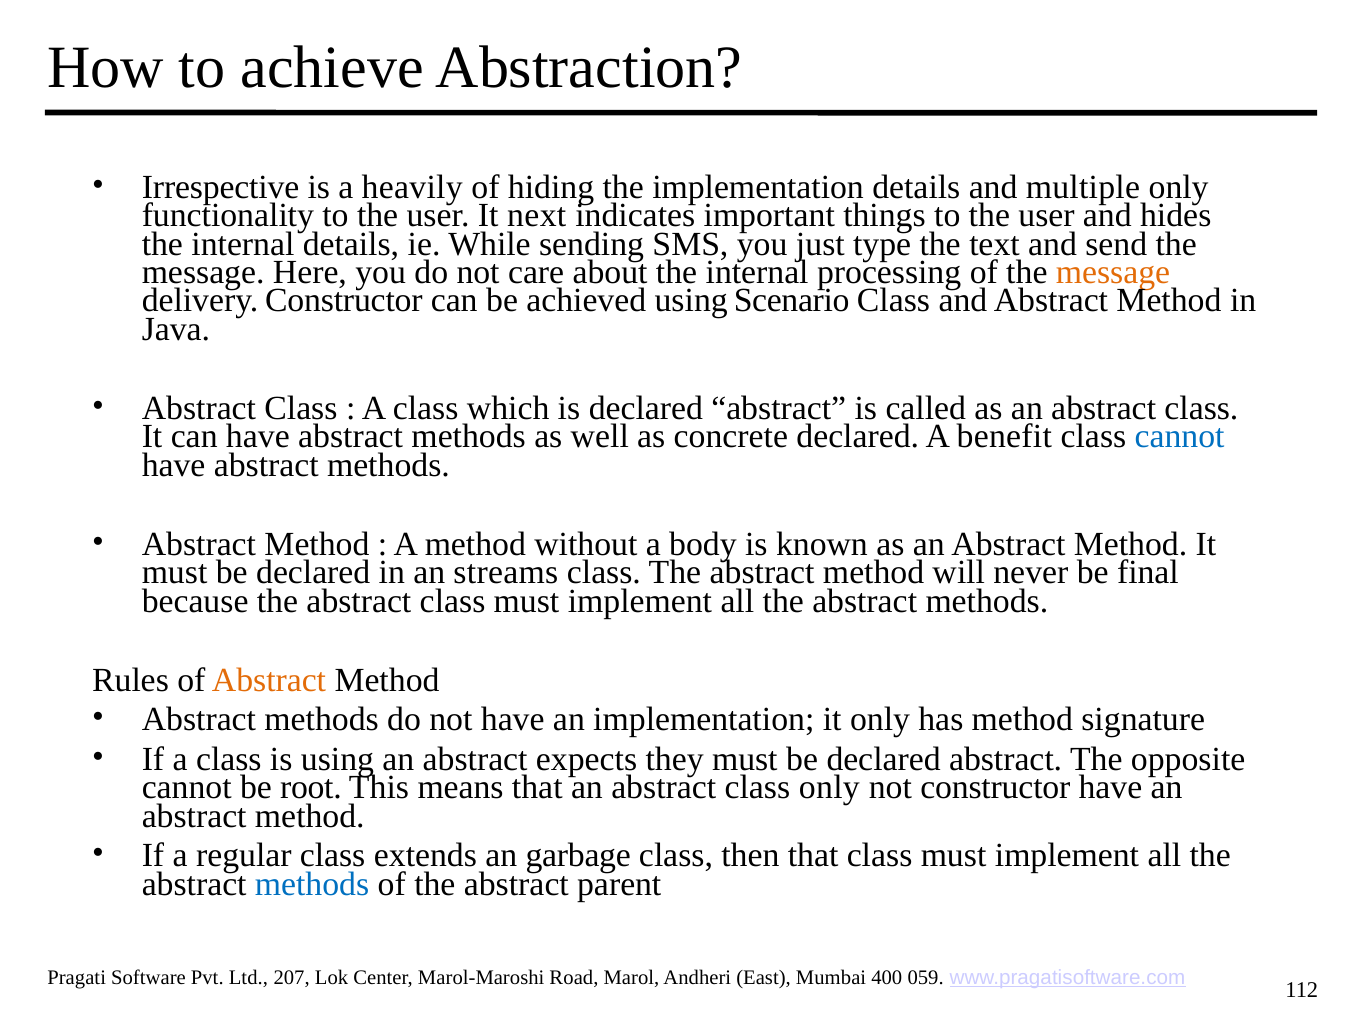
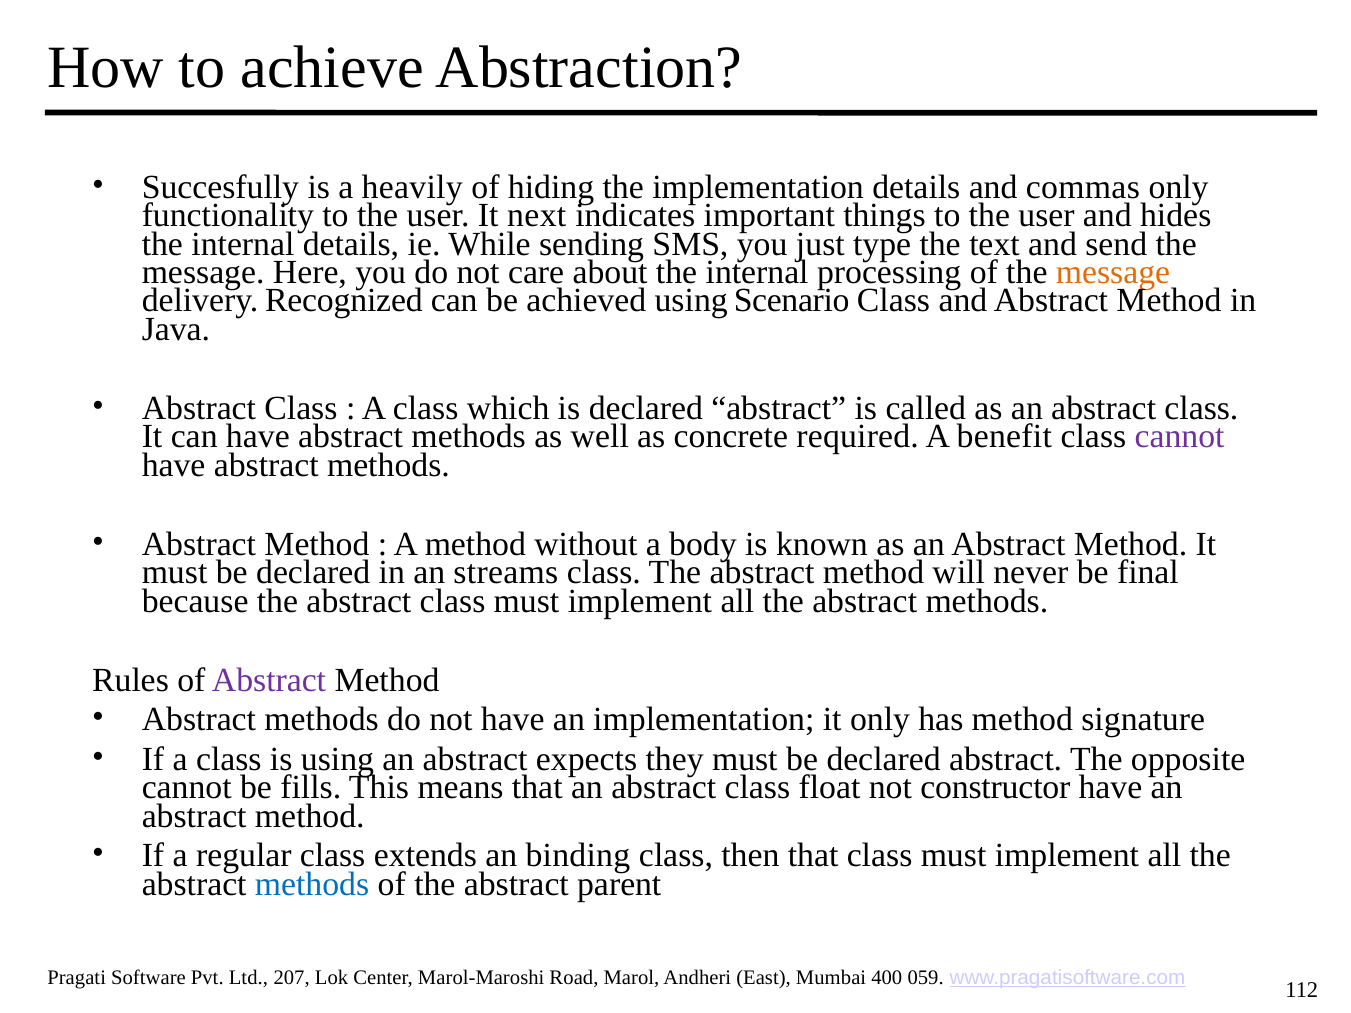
Irrespective: Irrespective -> Succesfully
multiple: multiple -> commas
delivery Constructor: Constructor -> Recognized
concrete declared: declared -> required
cannot at (1180, 437) colour: blue -> purple
Abstract at (269, 680) colour: orange -> purple
root: root -> fills
class only: only -> float
garbage: garbage -> binding
